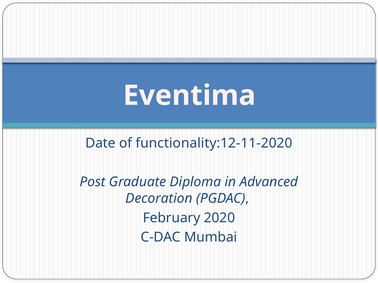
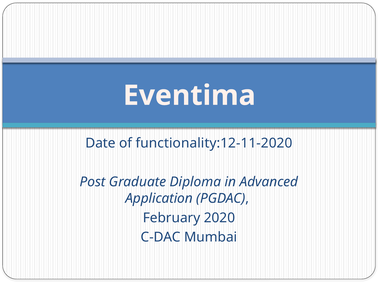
Decoration: Decoration -> Application
